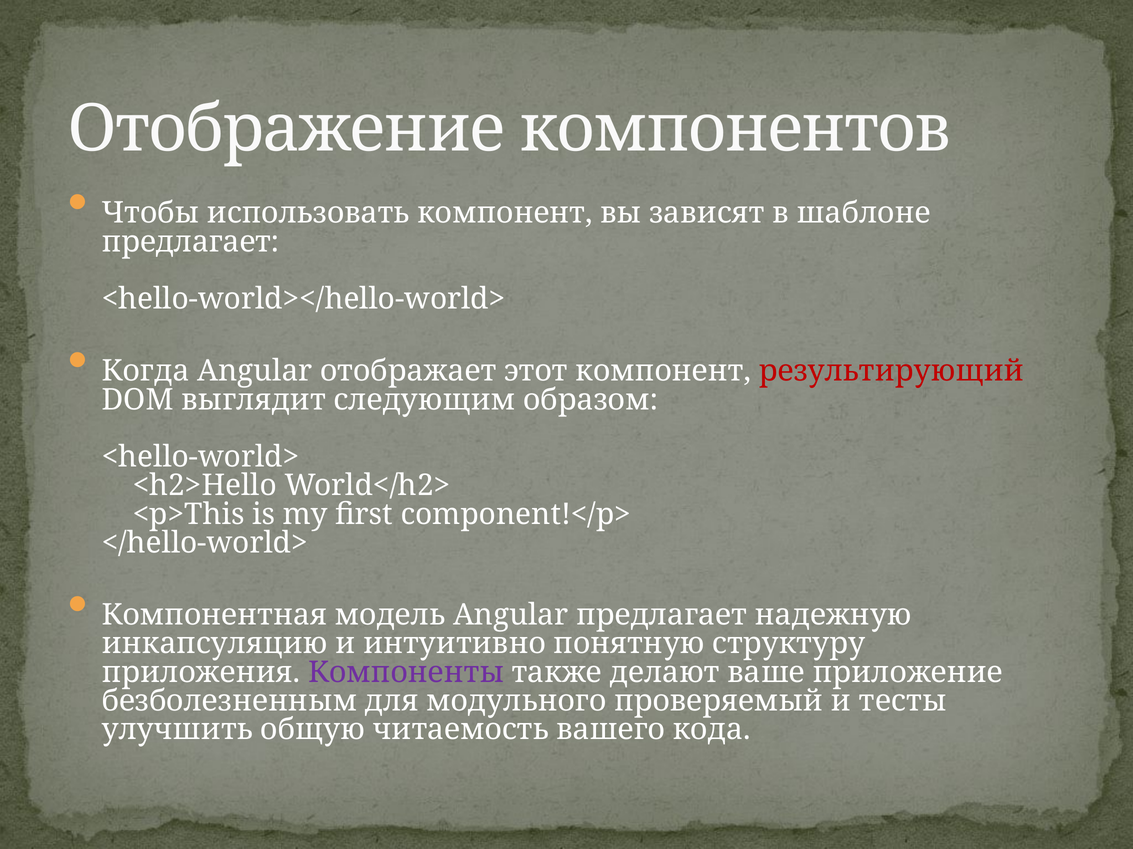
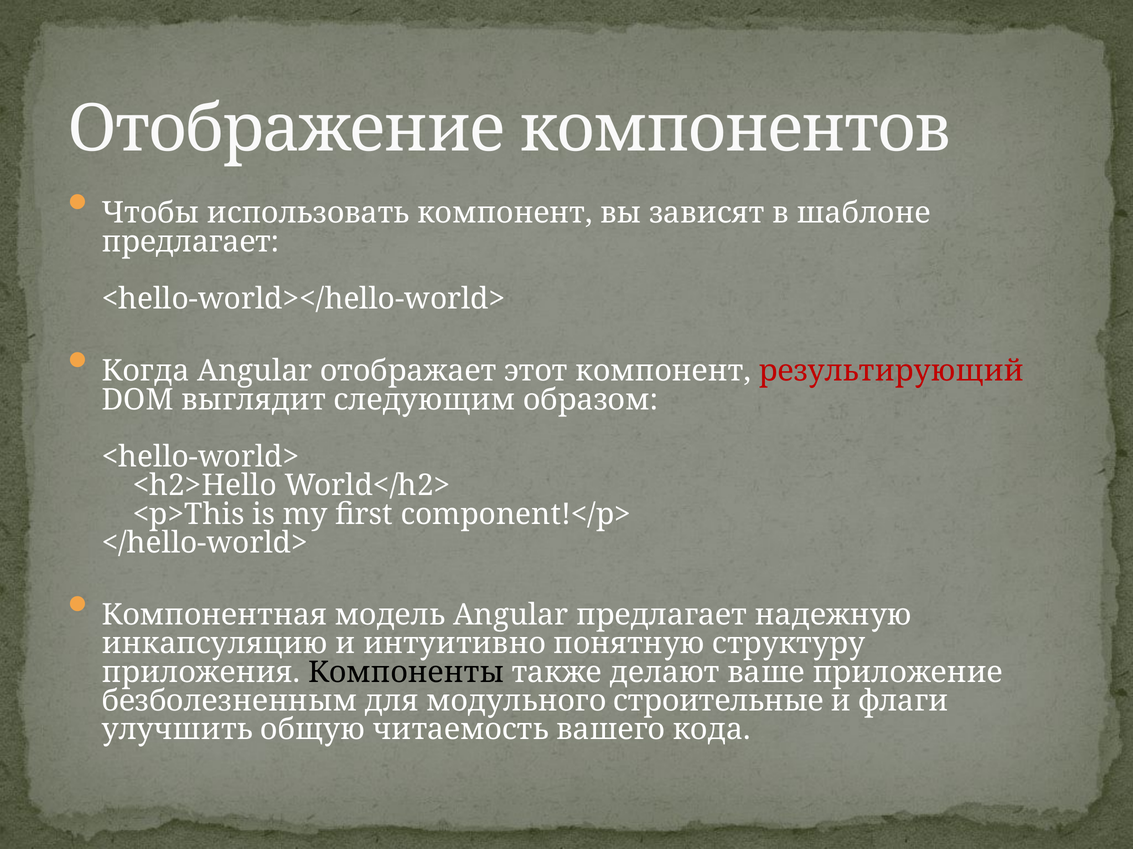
Компоненты colour: purple -> black
проверяемый: проверяемый -> строительные
тесты: тесты -> флаги
